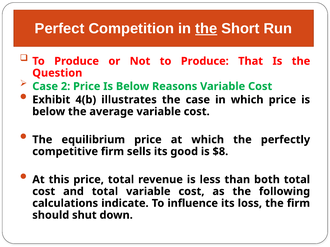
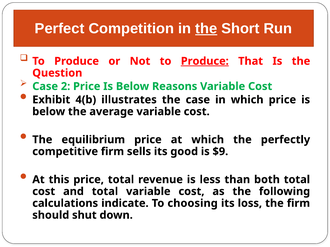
Produce at (205, 61) underline: none -> present
$8: $8 -> $9
influence: influence -> choosing
